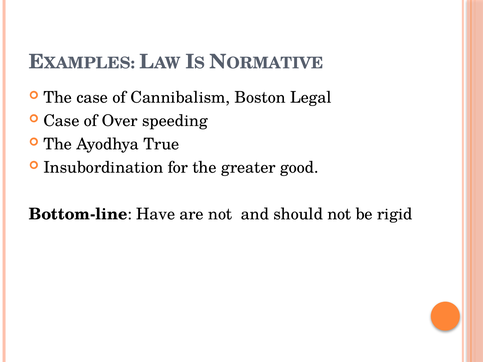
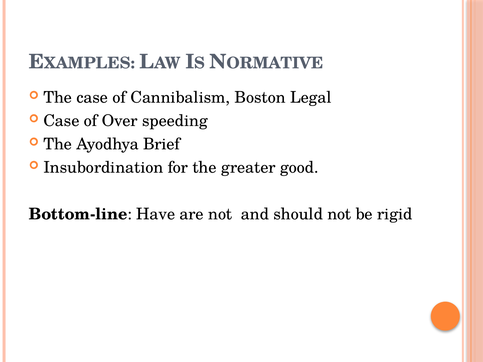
True: True -> Brief
